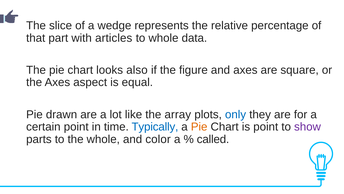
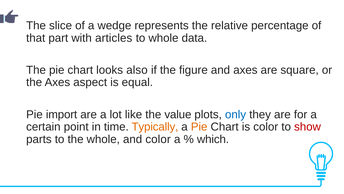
drawn: drawn -> import
array: array -> value
Typically colour: blue -> orange
is point: point -> color
show colour: purple -> red
called: called -> which
